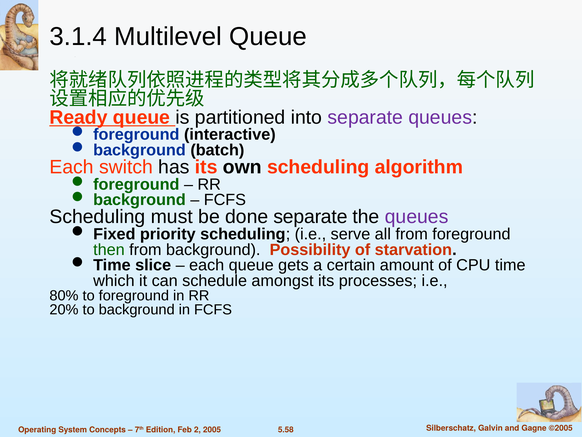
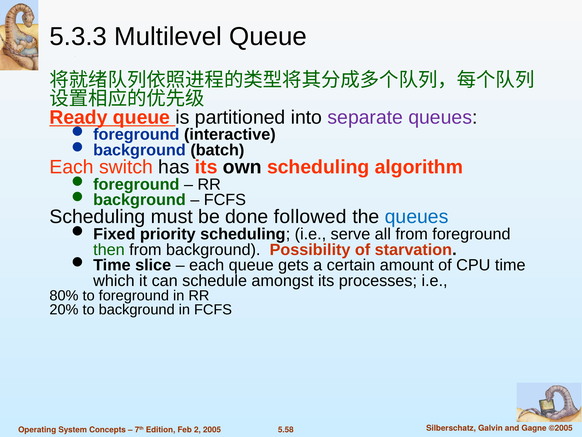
3.1.4: 3.1.4 -> 5.3.3
done separate: separate -> followed
queues at (417, 217) colour: purple -> blue
